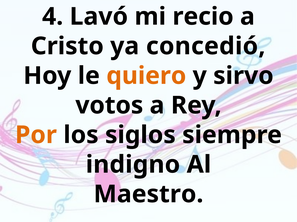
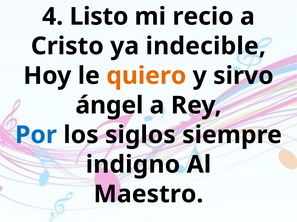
Lavó: Lavó -> Listo
concedió: concedió -> indecible
votos: votos -> ángel
Por colour: orange -> blue
